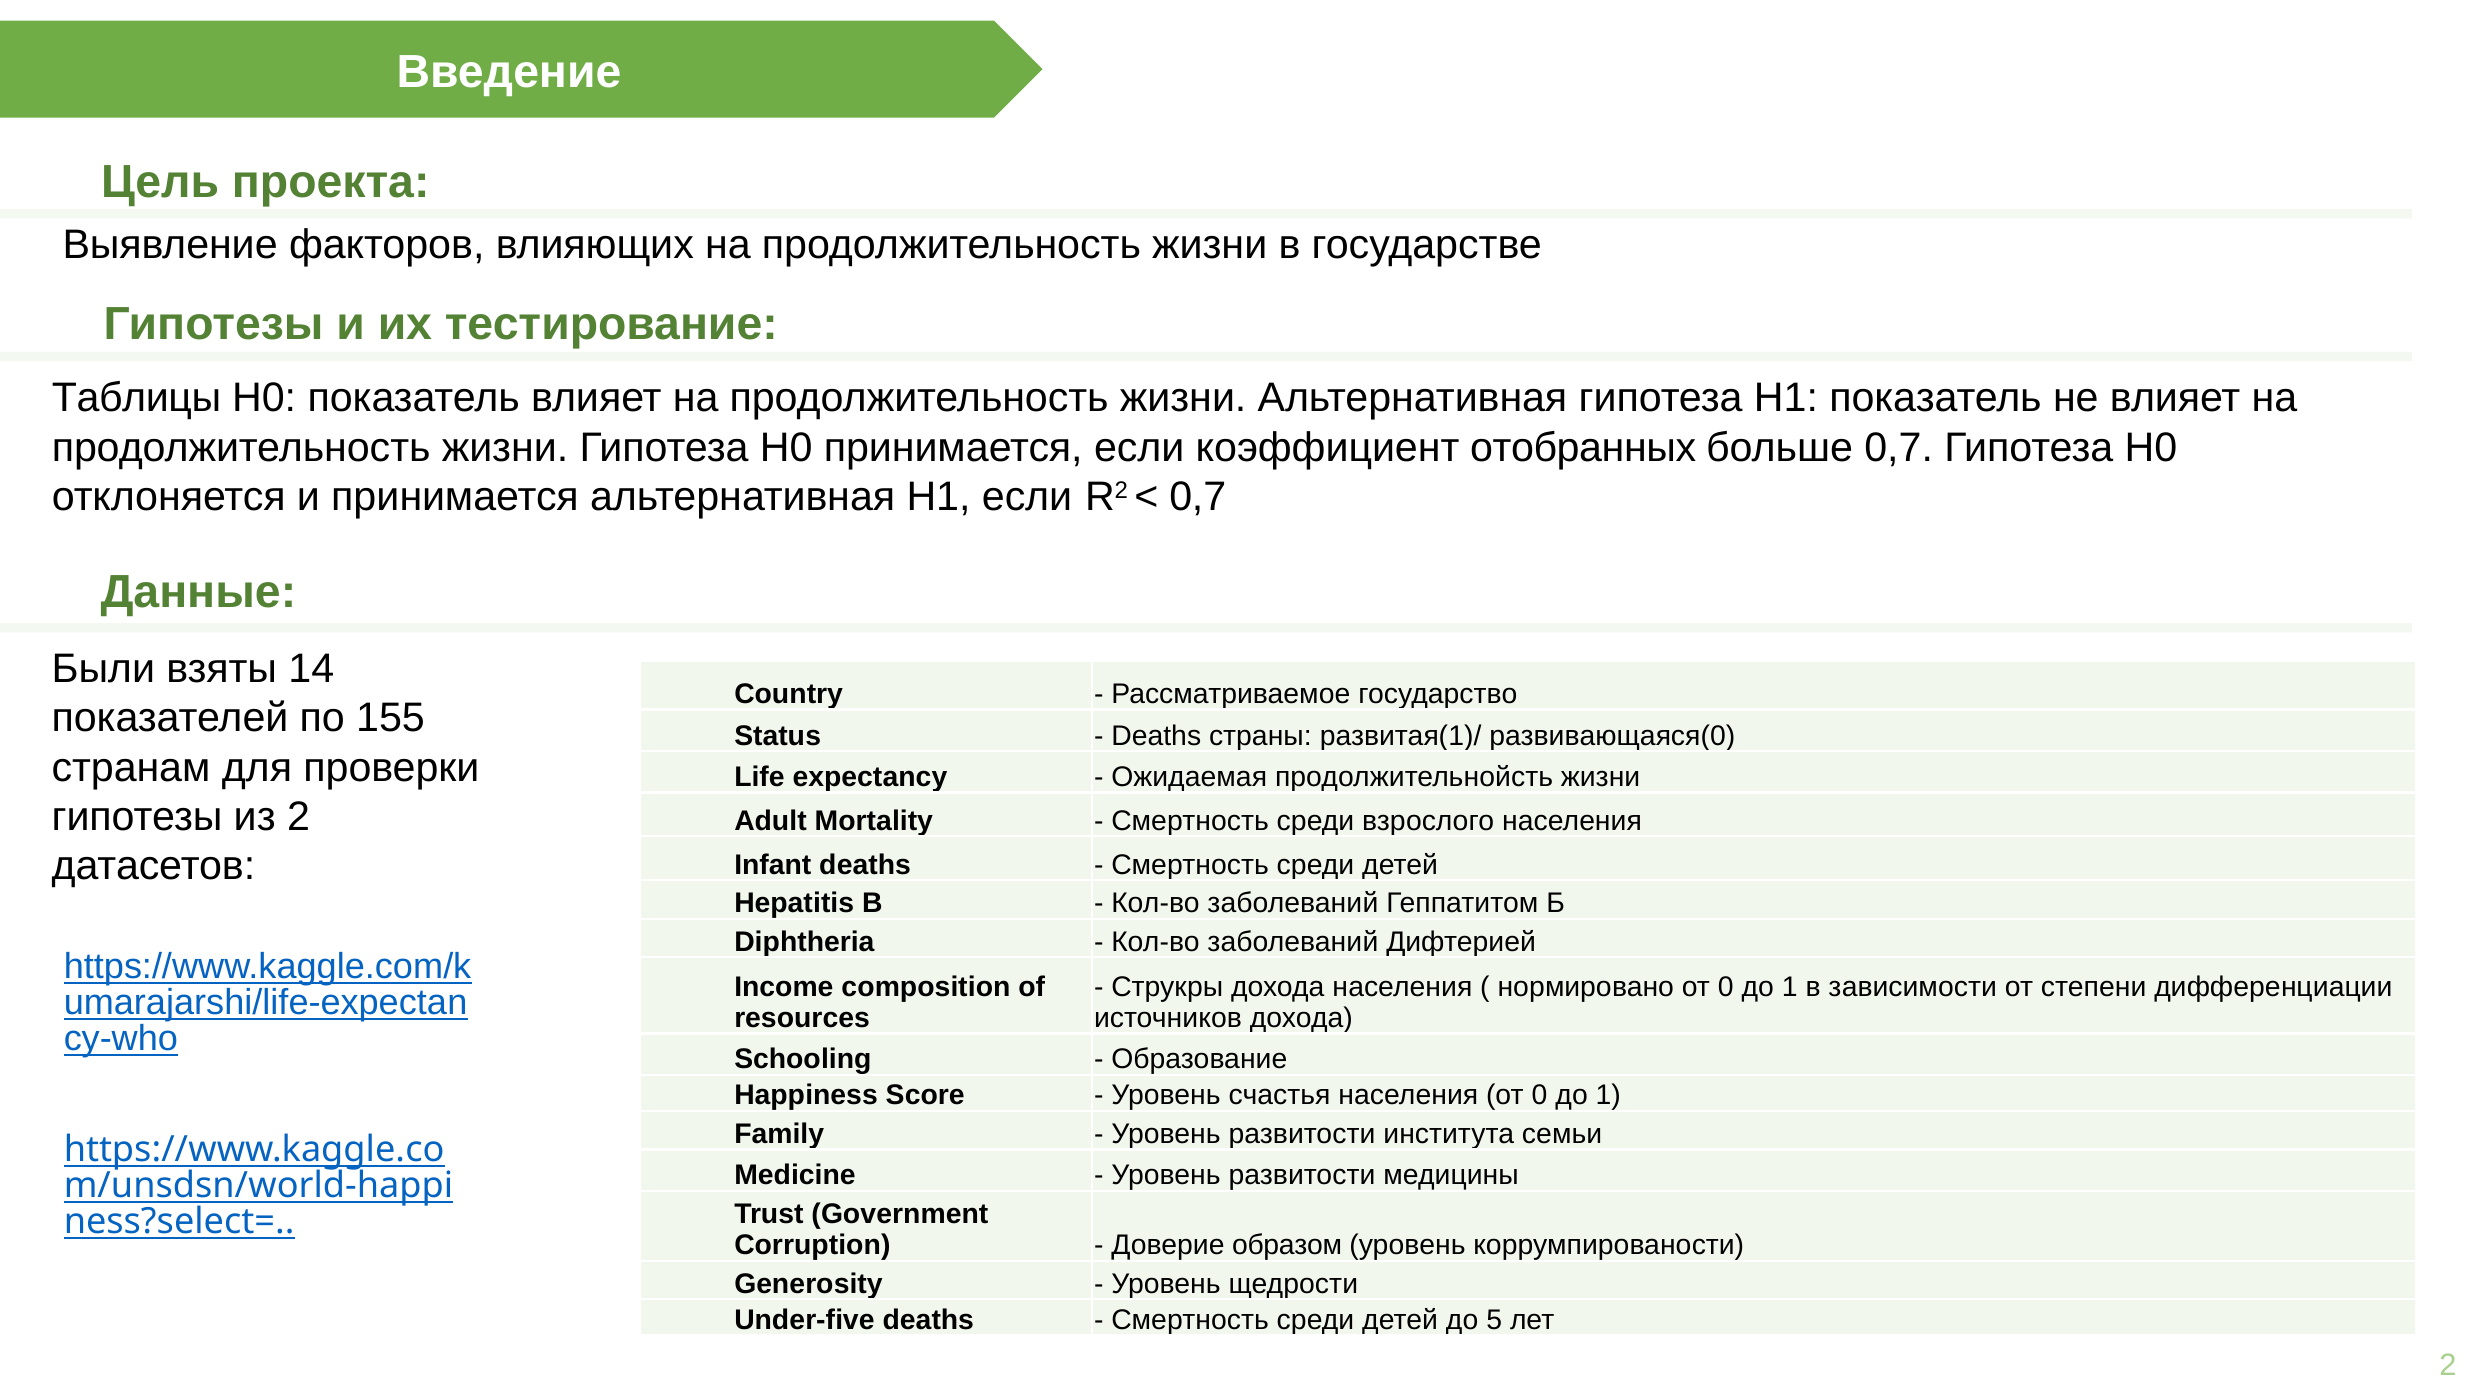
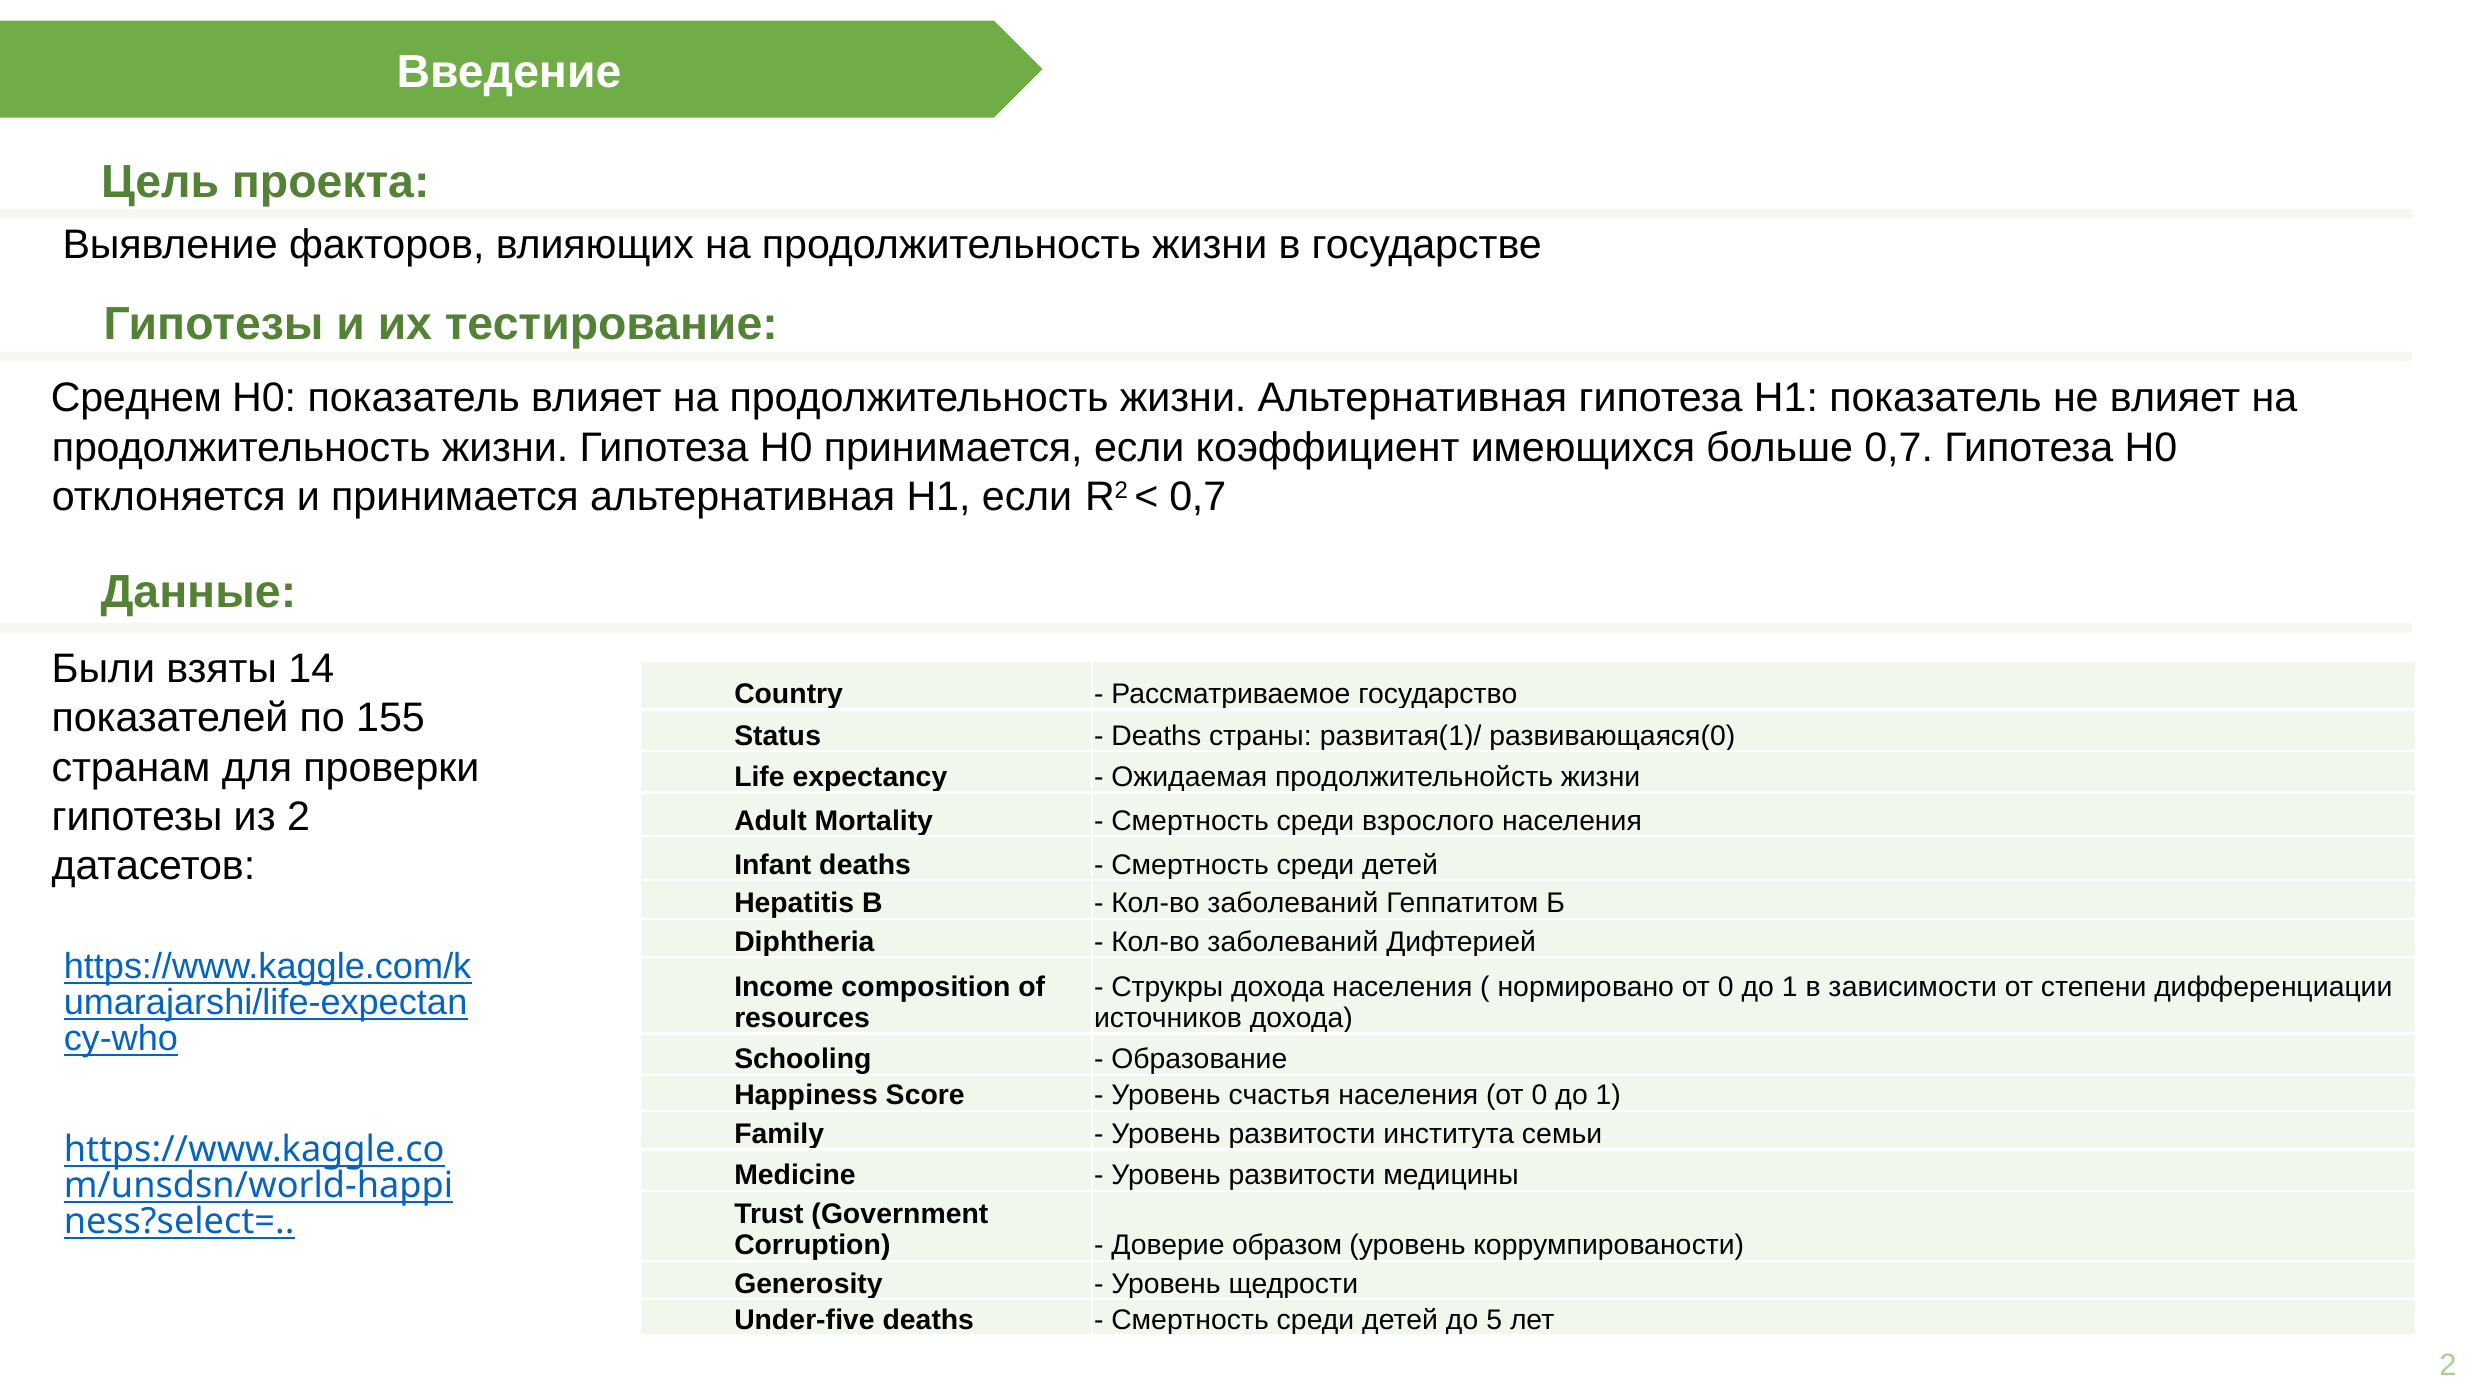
Таблицы: Таблицы -> Среднем
отобранных: отобранных -> имеющихся
